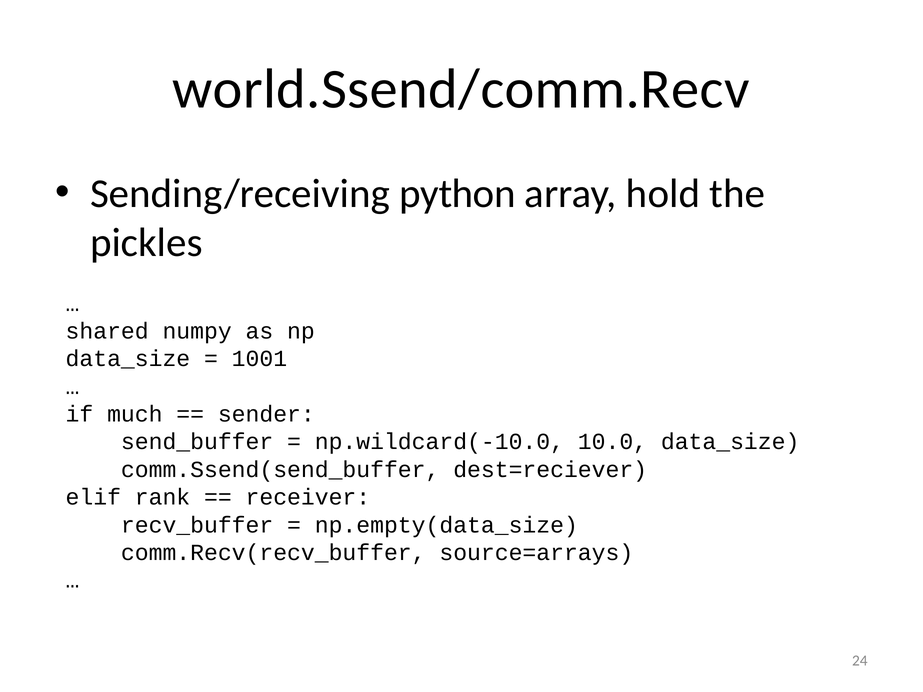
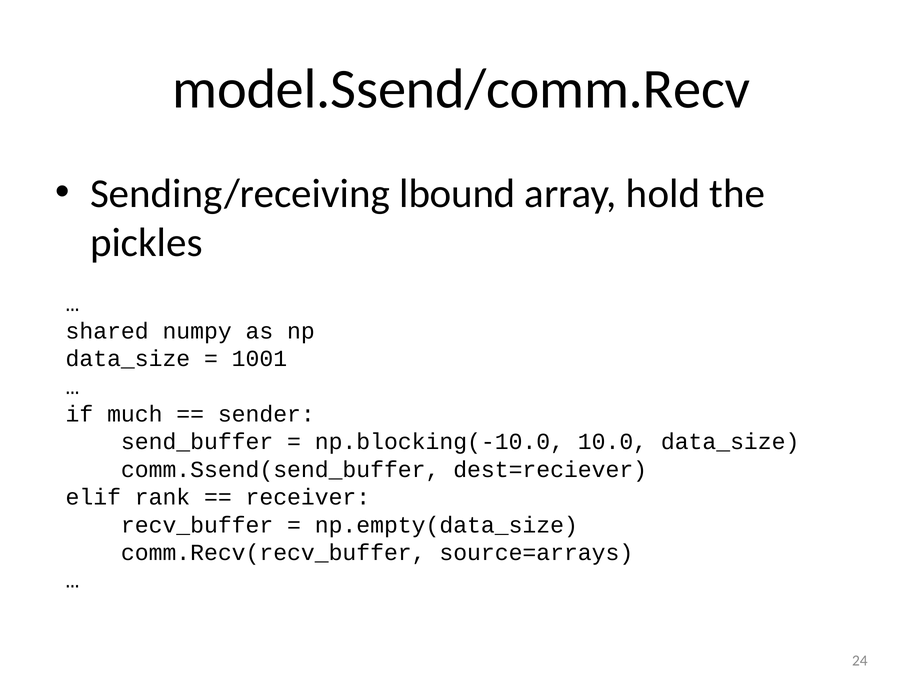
world.Ssend/comm.Recv: world.Ssend/comm.Recv -> model.Ssend/comm.Recv
python: python -> lbound
np.wildcard(-10.0: np.wildcard(-10.0 -> np.blocking(-10.0
